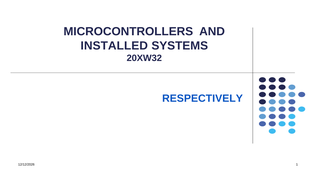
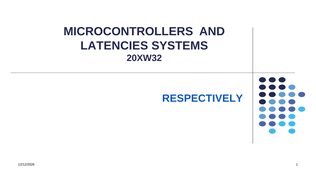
INSTALLED: INSTALLED -> LATENCIES
